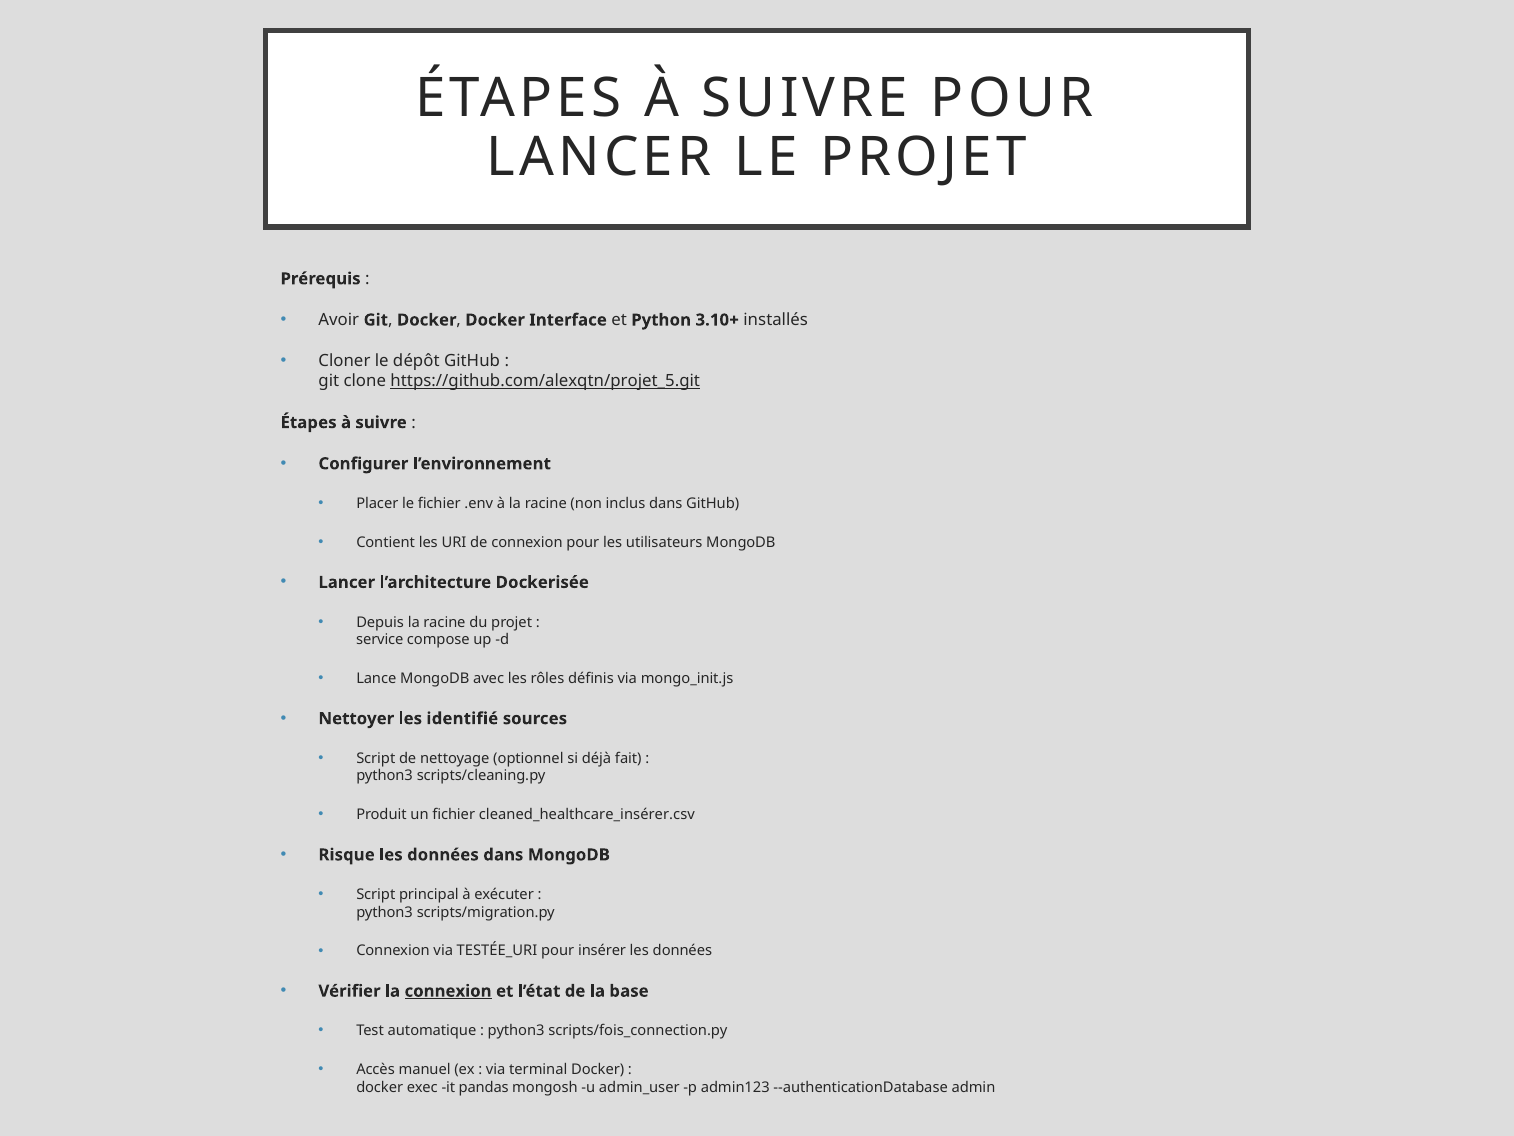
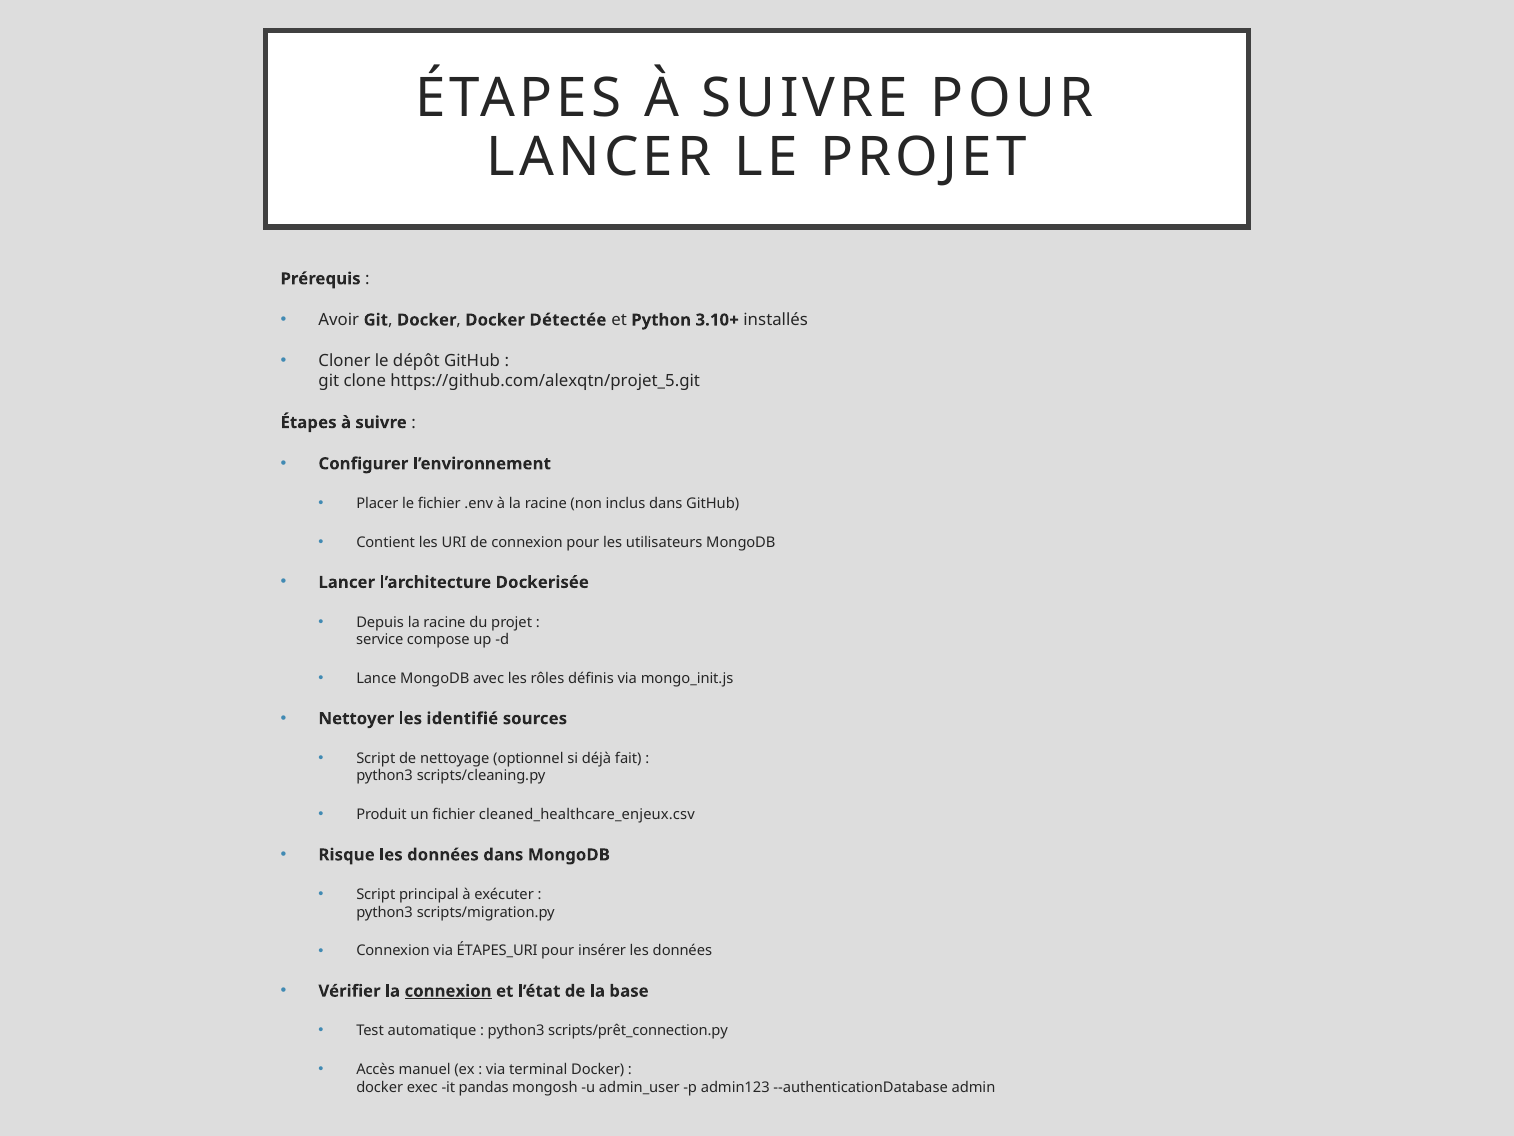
Interface: Interface -> Détectée
https://github.com/alexqtn/projet_5.git underline: present -> none
cleaned_healthcare_insérer.csv: cleaned_healthcare_insérer.csv -> cleaned_healthcare_enjeux.csv
TESTÉE_URI: TESTÉE_URI -> ÉTAPES_URI
scripts/fois_connection.py: scripts/fois_connection.py -> scripts/prêt_connection.py
